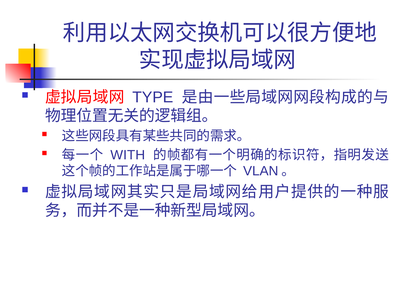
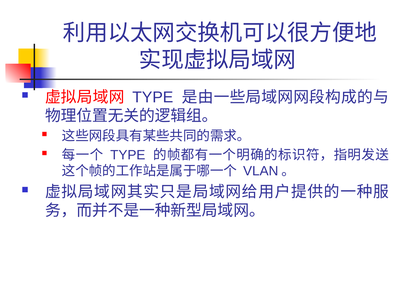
WITH at (128, 155): WITH -> TYPE
